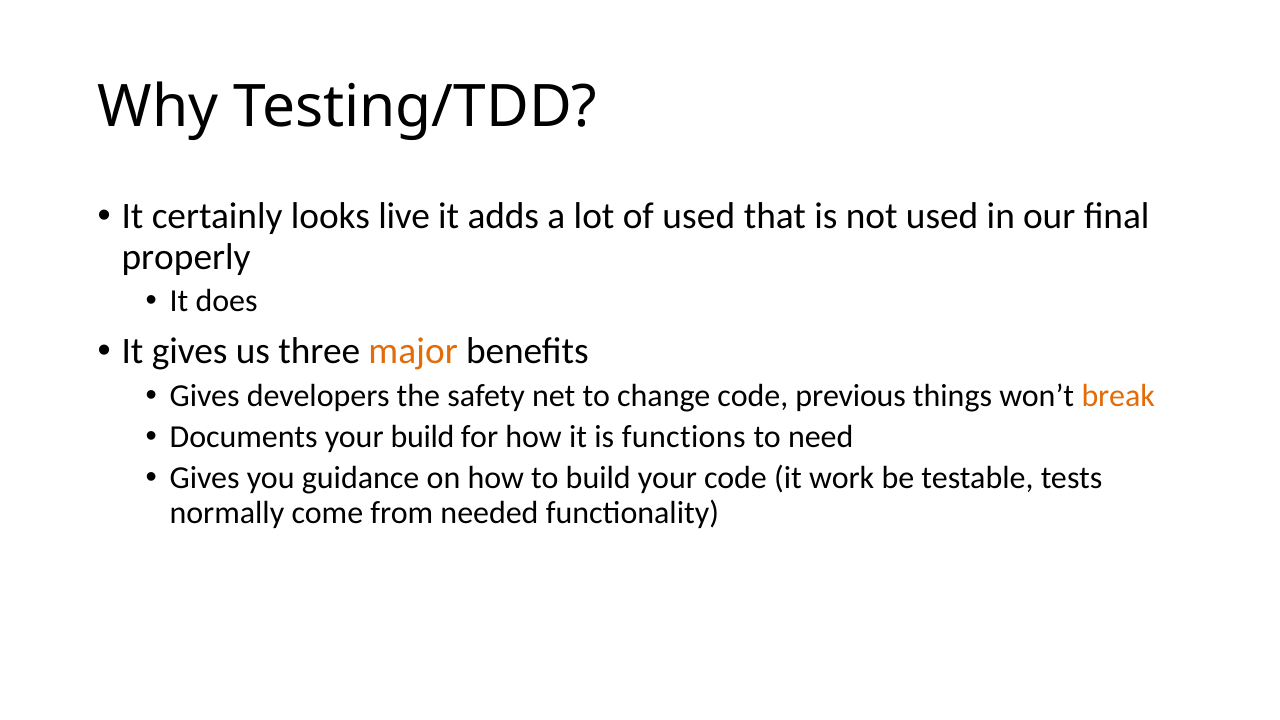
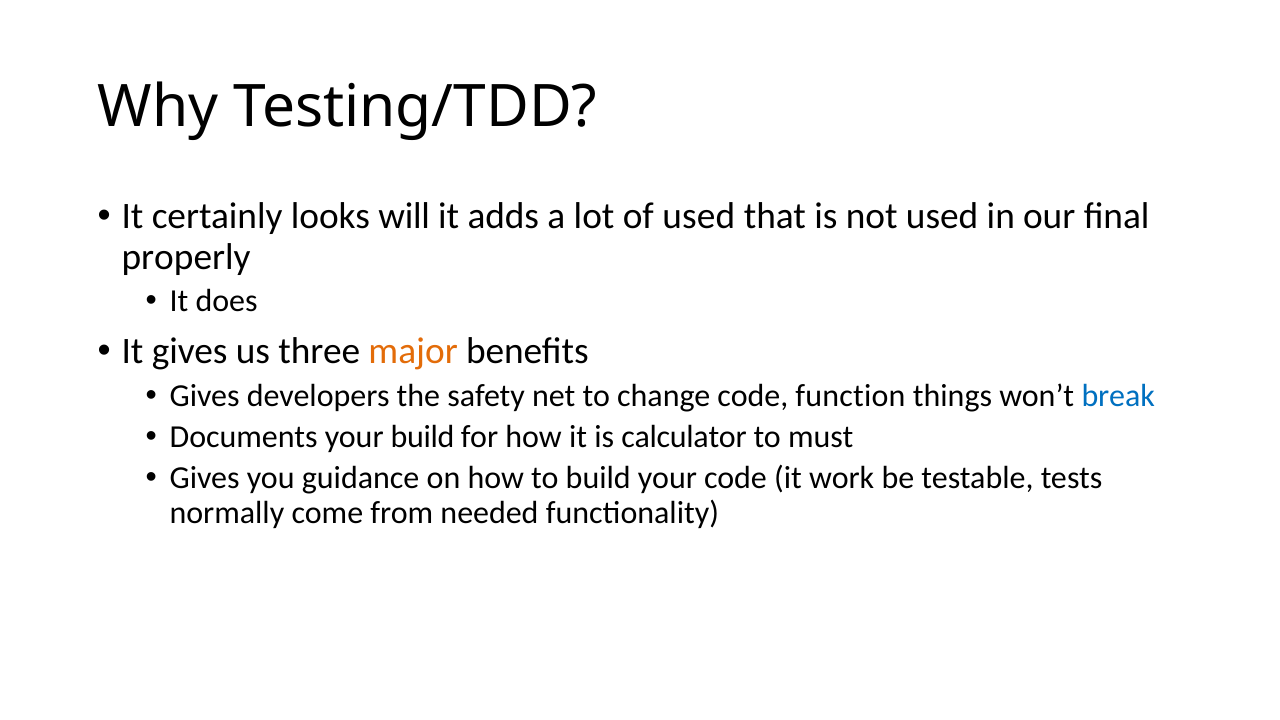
live: live -> will
previous: previous -> function
break colour: orange -> blue
functions: functions -> calculator
need: need -> must
